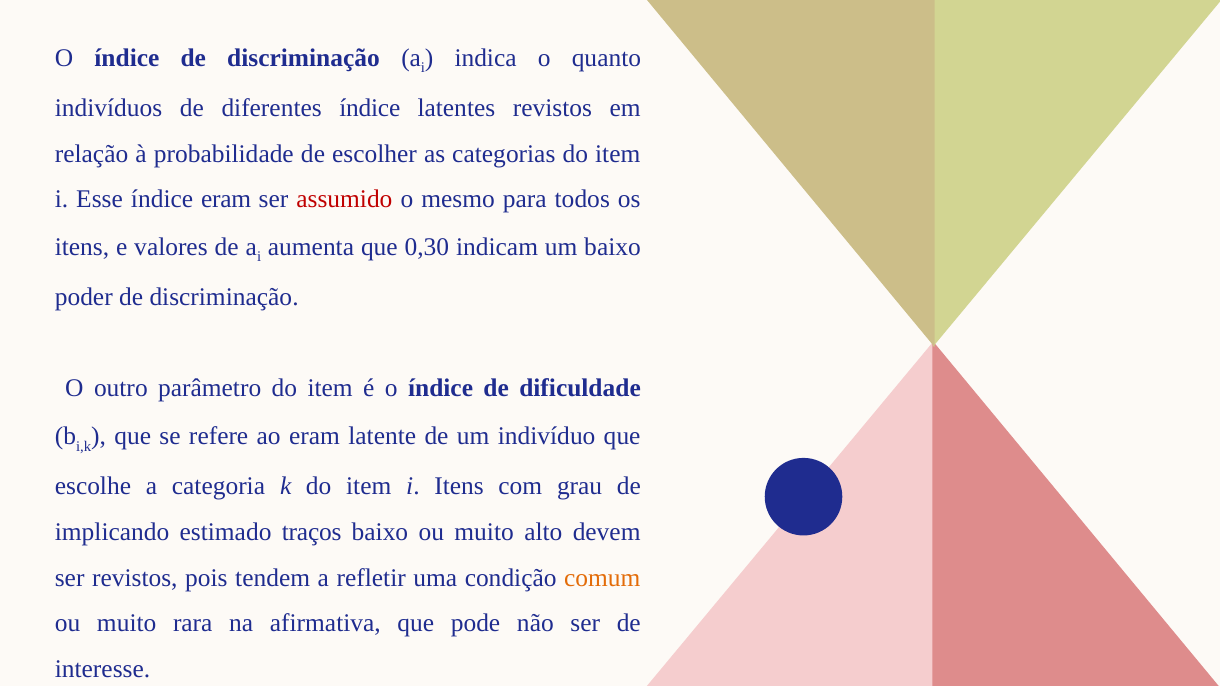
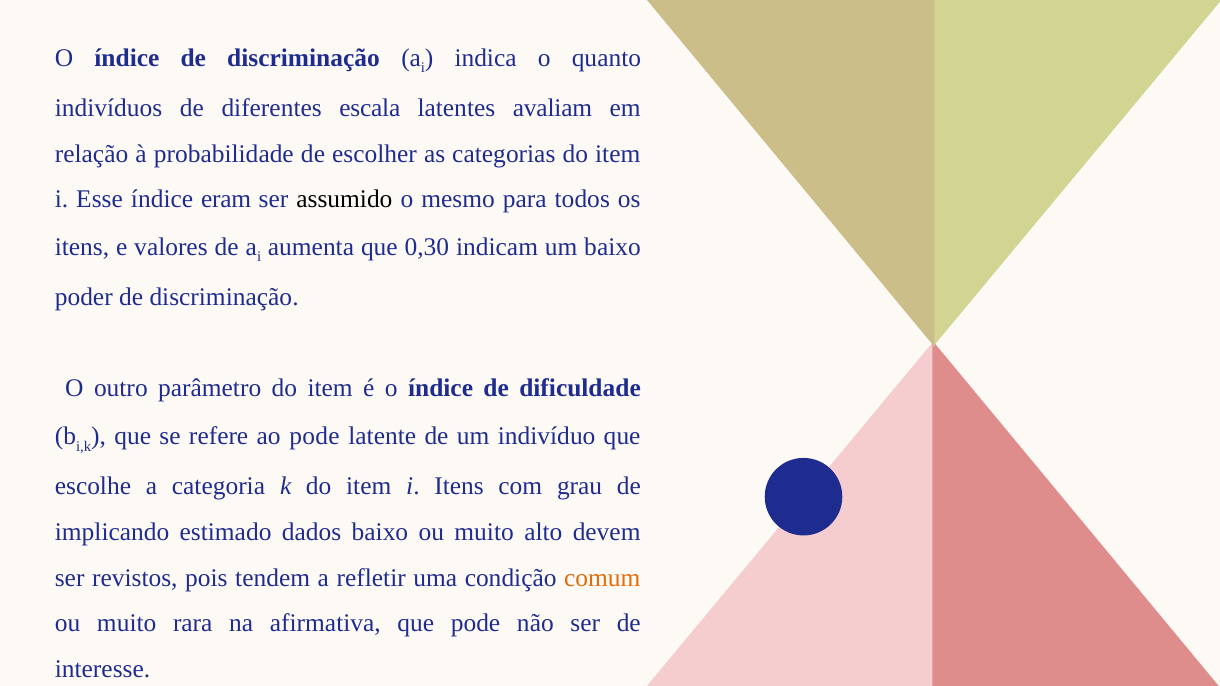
diferentes índice: índice -> escala
latentes revistos: revistos -> avaliam
assumido colour: red -> black
ao eram: eram -> pode
traços: traços -> dados
